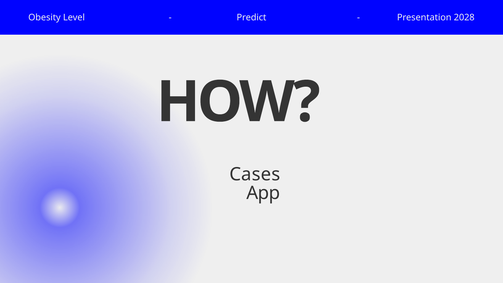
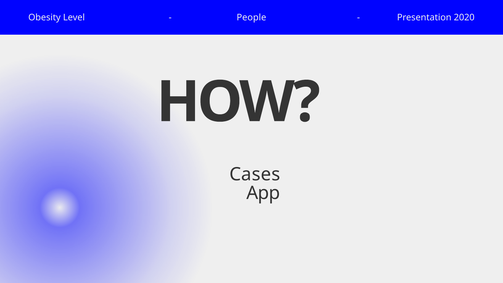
Predict: Predict -> People
2028: 2028 -> 2020
